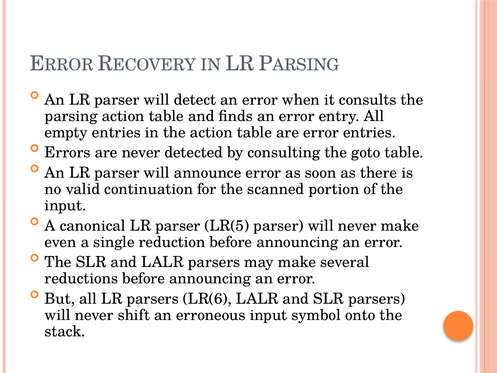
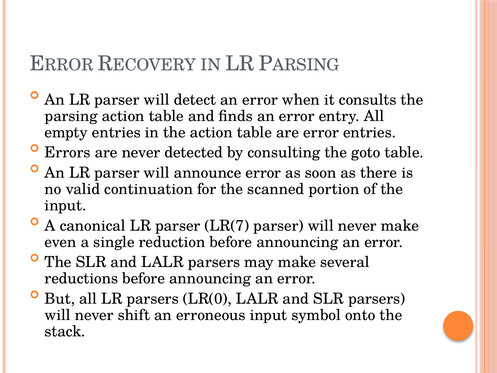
LR(5: LR(5 -> LR(7
LR(6: LR(6 -> LR(0
